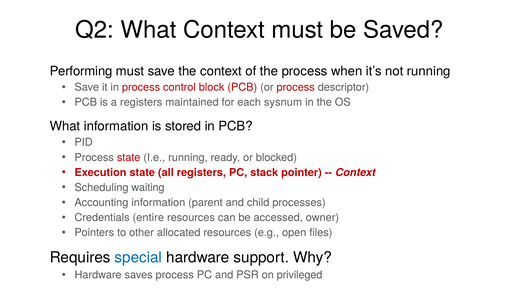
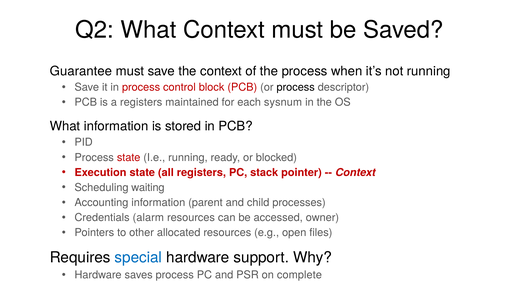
Performing: Performing -> Guarantee
process at (296, 87) colour: red -> black
entire: entire -> alarm
privileged: privileged -> complete
